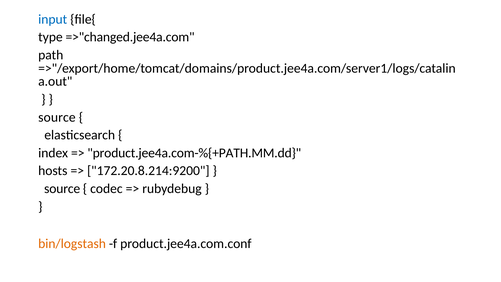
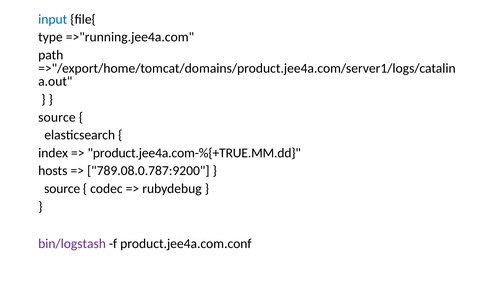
=>"changed.jee4a.com: =>"changed.jee4a.com -> =>"running.jee4a.com
product.jee4a.com-%{+PATH.MM.dd: product.jee4a.com-%{+PATH.MM.dd -> product.jee4a.com-%{+TRUE.MM.dd
172.20.8.214:9200: 172.20.8.214:9200 -> 789.08.0.787:9200
bin/logstash colour: orange -> purple
